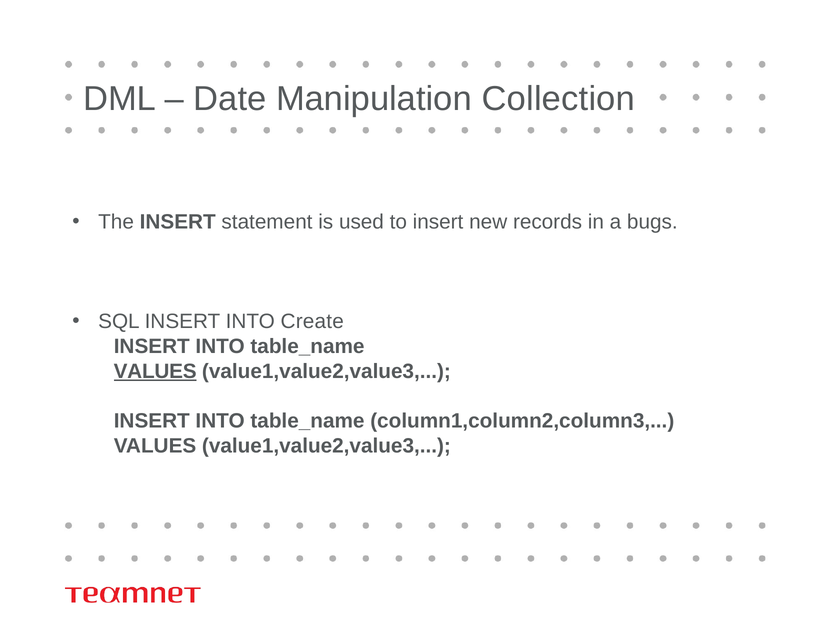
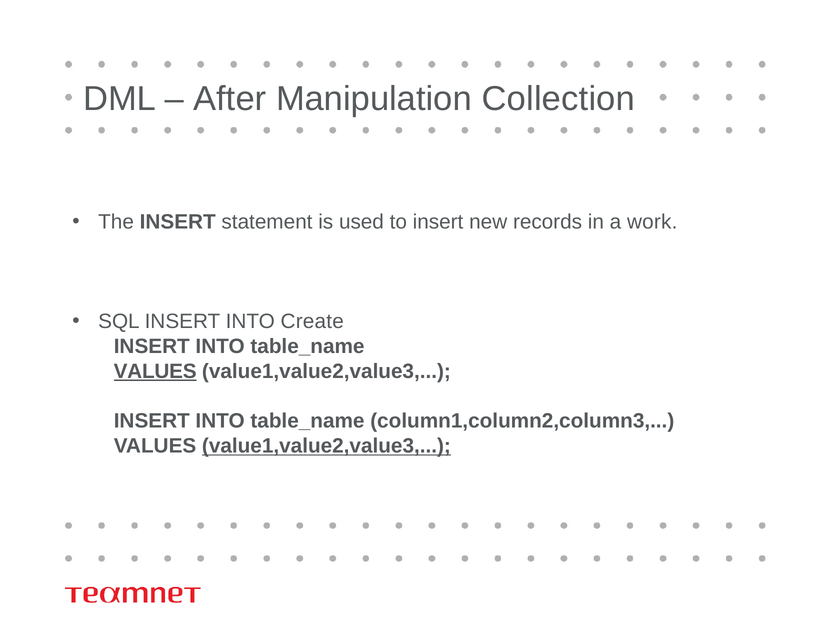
Date: Date -> After
bugs: bugs -> work
value1,value2,value3 at (326, 446) underline: none -> present
